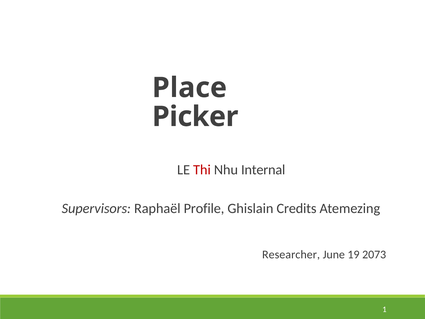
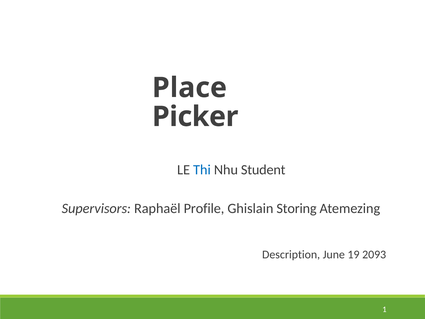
Thi colour: red -> blue
Internal: Internal -> Student
Credits: Credits -> Storing
Researcher: Researcher -> Description
2073: 2073 -> 2093
